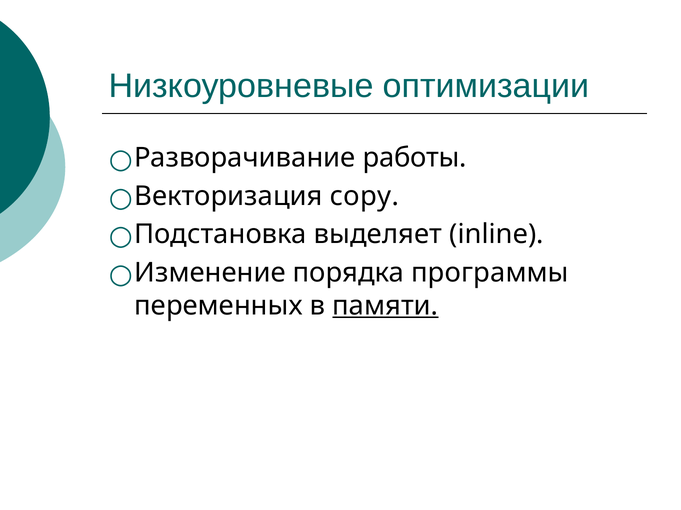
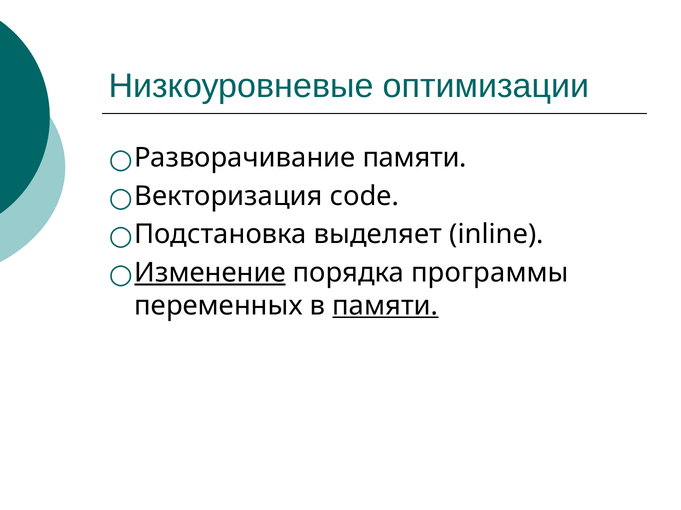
Разворачивание работы: работы -> памяти
copy: copy -> code
Изменение underline: none -> present
